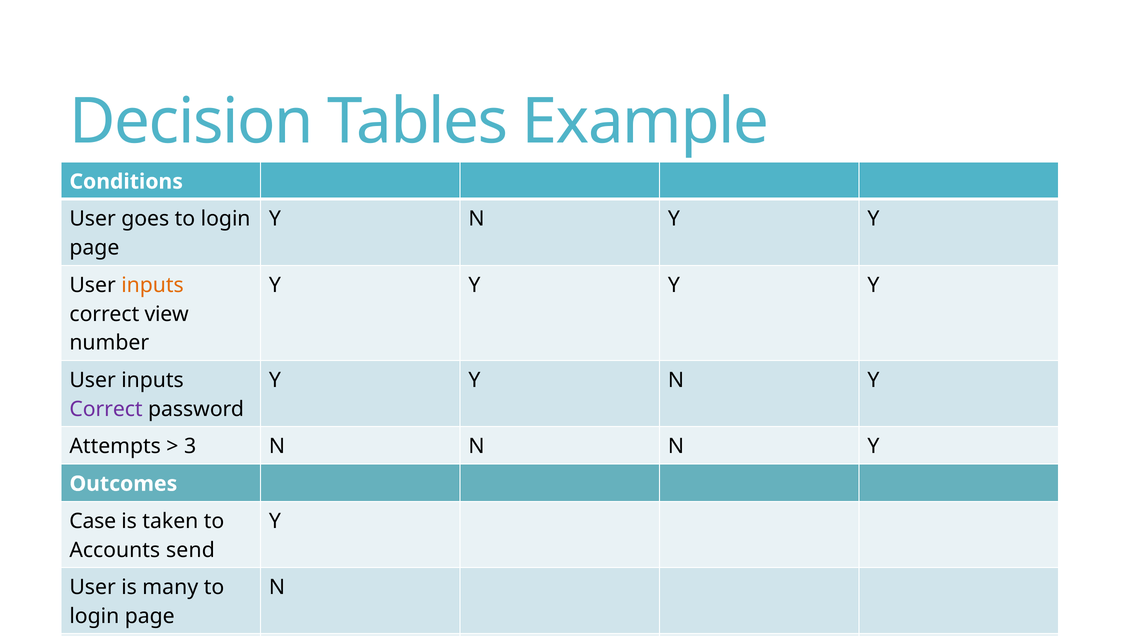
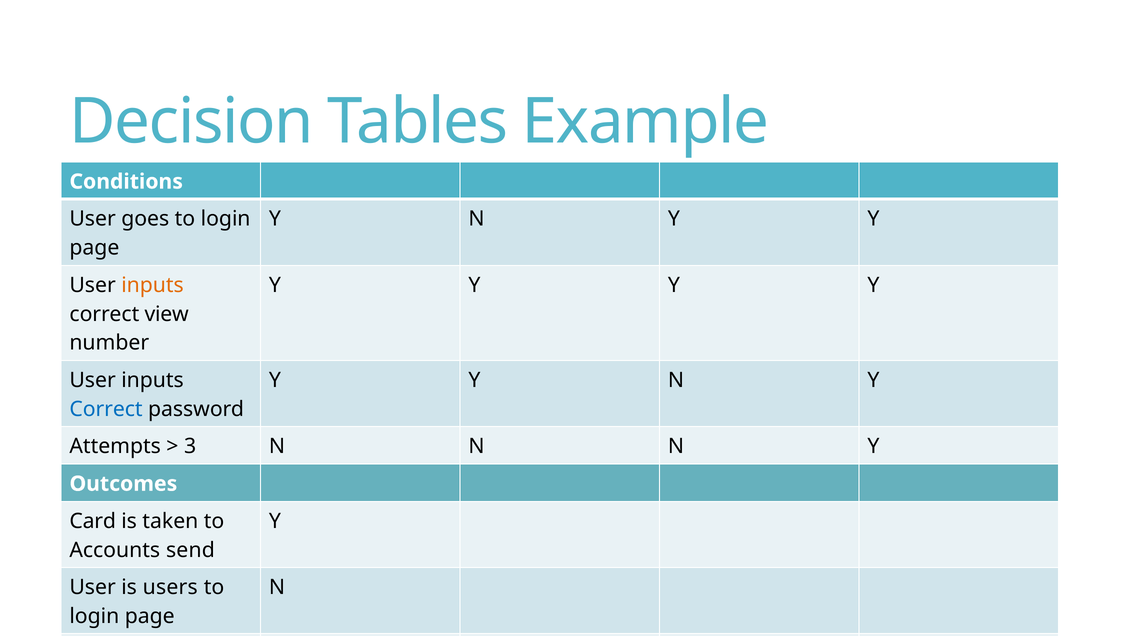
Correct at (106, 409) colour: purple -> blue
Case: Case -> Card
many: many -> users
